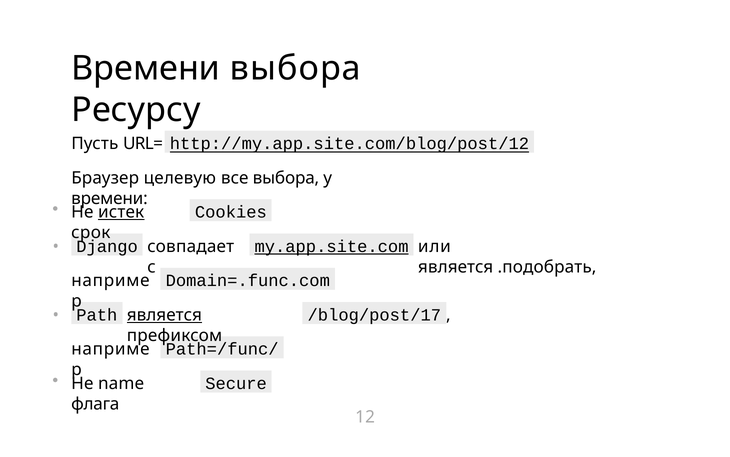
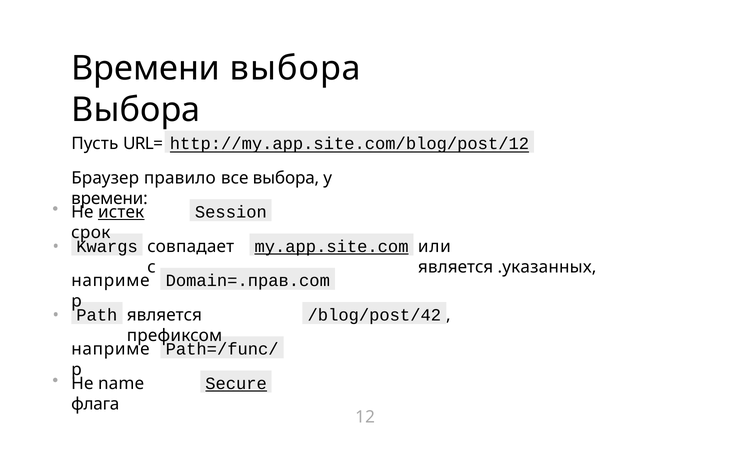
Ресурсу at (136, 110): Ресурсу -> Выбора
целевую: целевую -> правило
Cookies: Cookies -> Session
Django: Django -> Kwargs
.подобрать: .подобрать -> .указанных
Domain=.func.com: Domain=.func.com -> Domain=.прав.com
/blog/post/17: /blog/post/17 -> /blog/post/42
является at (164, 314) underline: present -> none
Secure underline: none -> present
